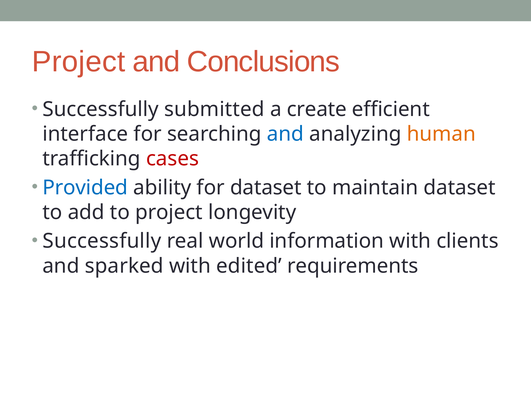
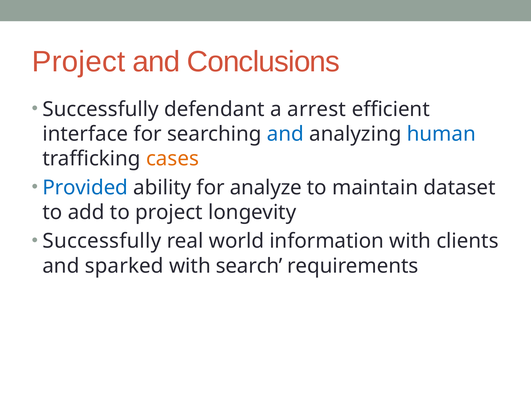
submitted: submitted -> defendant
create: create -> arrest
human colour: orange -> blue
cases colour: red -> orange
for dataset: dataset -> analyze
edited: edited -> search
